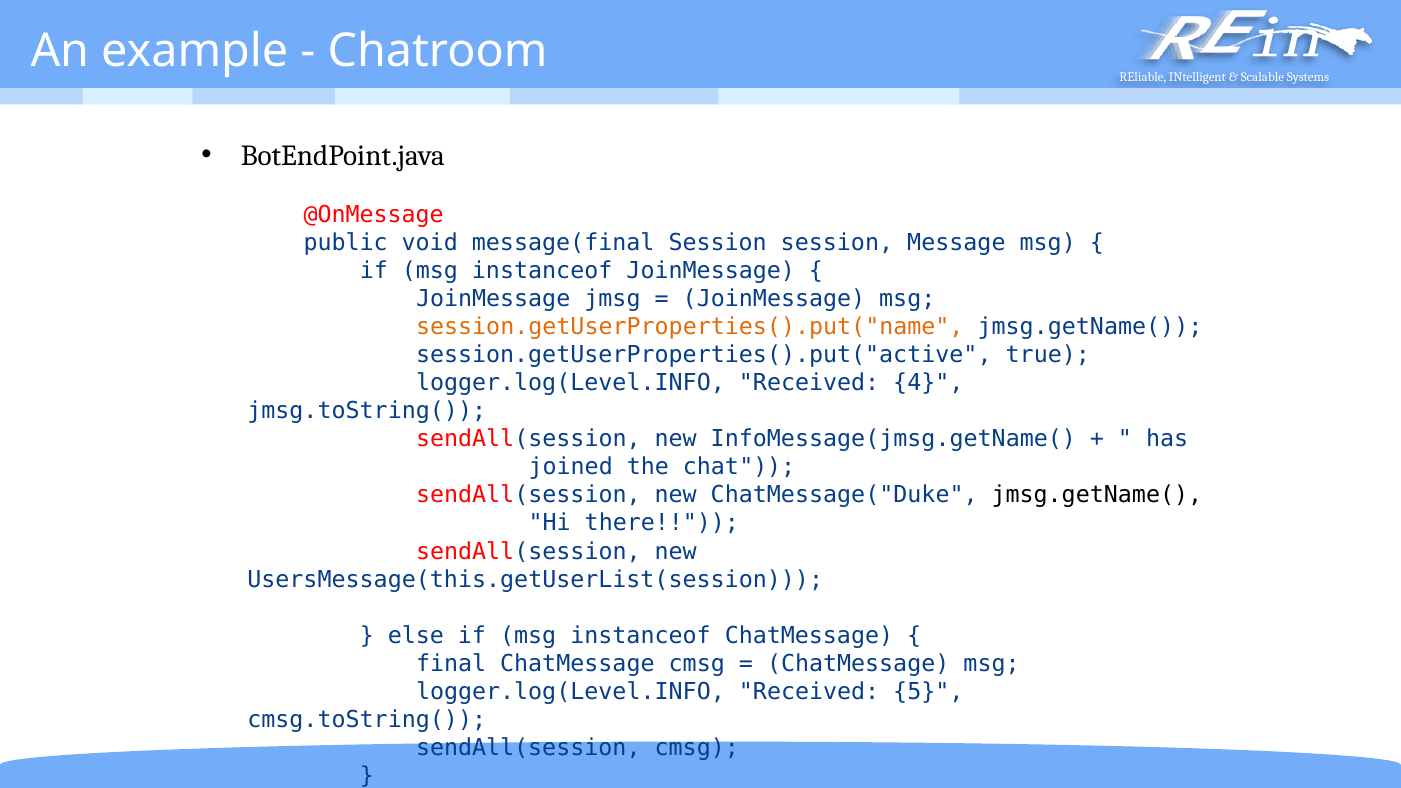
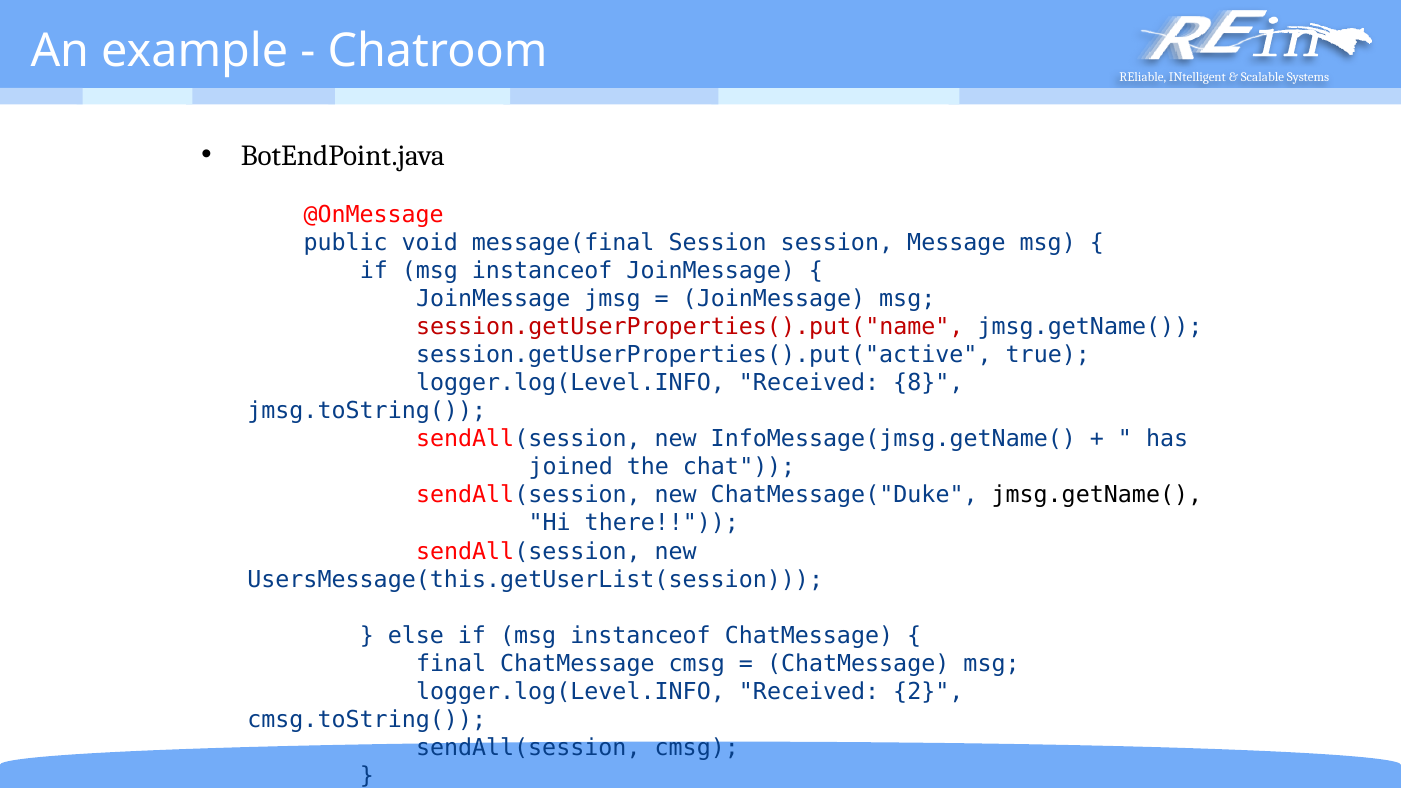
session.getUserProperties().put("name colour: orange -> red
4: 4 -> 8
5: 5 -> 2
